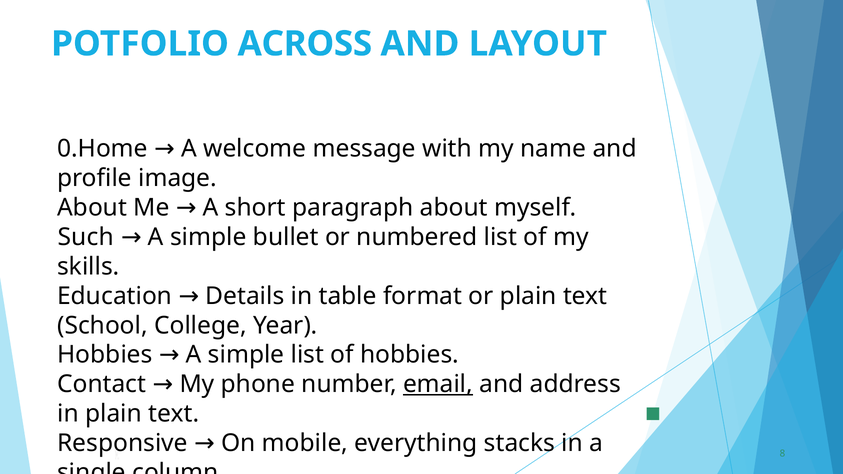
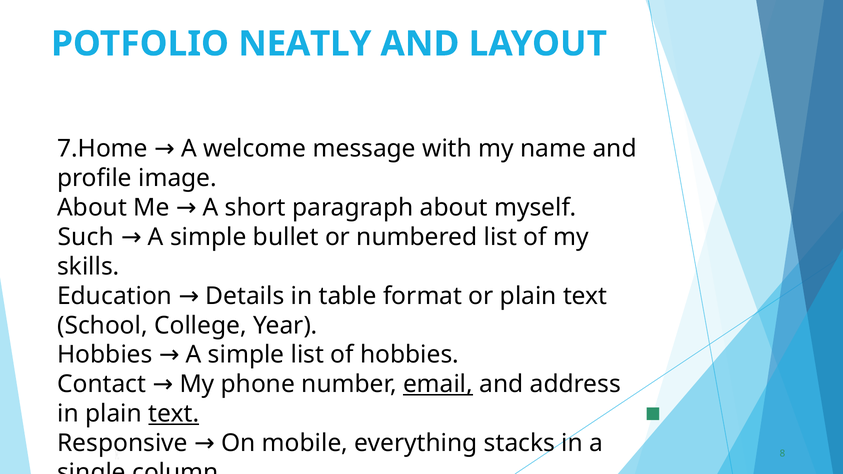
ACROSS: ACROSS -> NEATLY
0.Home: 0.Home -> 7.Home
text at (174, 414) underline: none -> present
